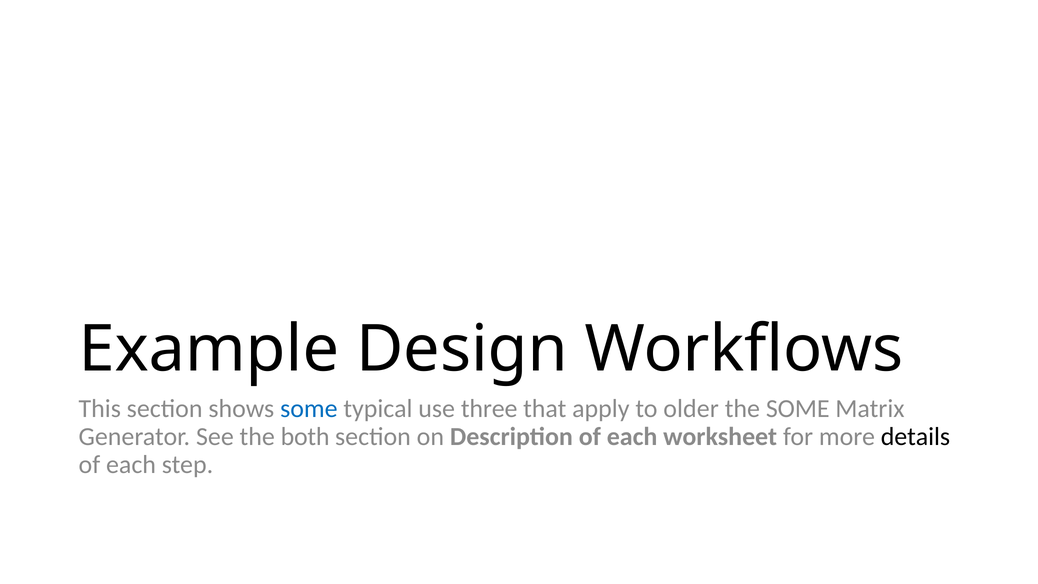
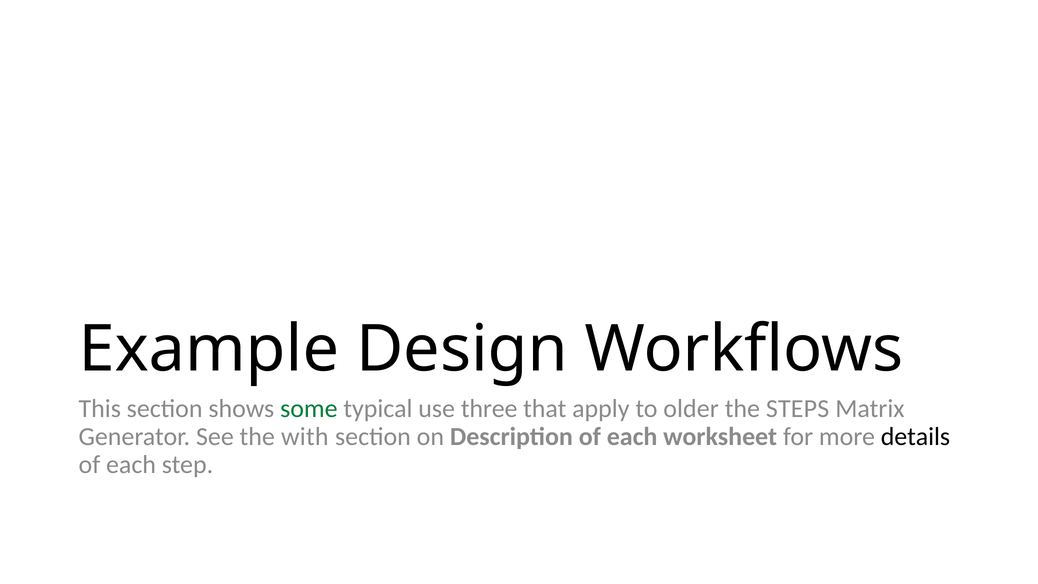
some at (309, 409) colour: blue -> green
the SOME: SOME -> STEPS
both: both -> with
